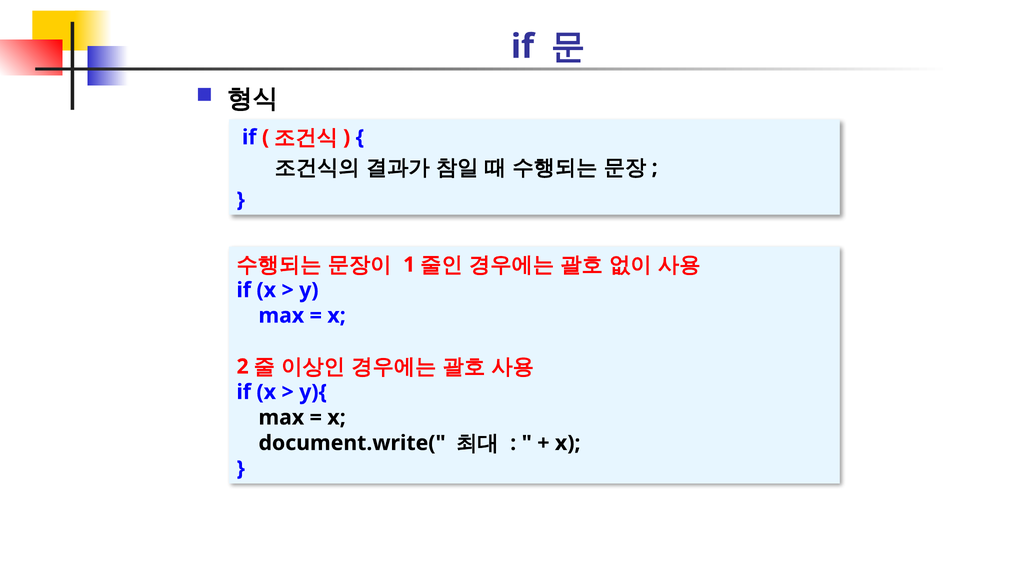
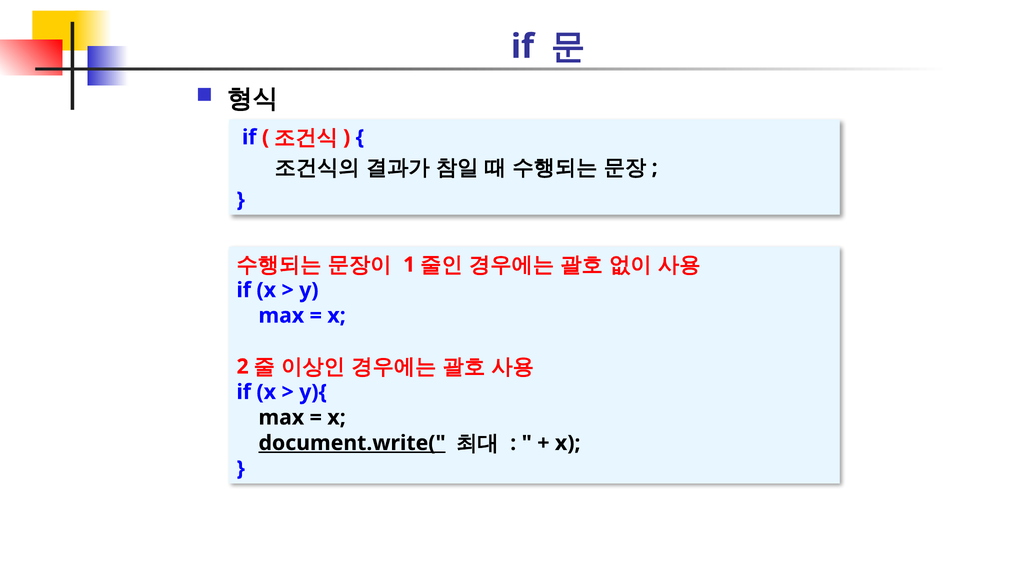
document.write( underline: none -> present
